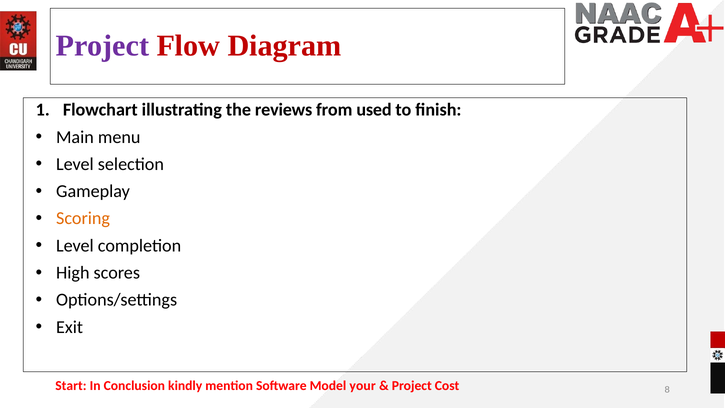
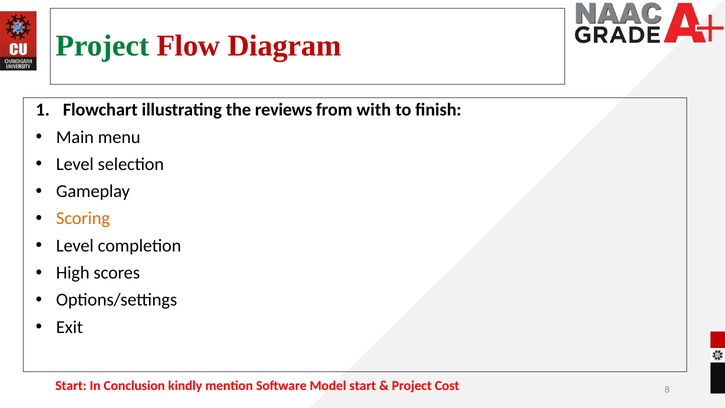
Project at (102, 46) colour: purple -> green
used: used -> with
Model your: your -> start
